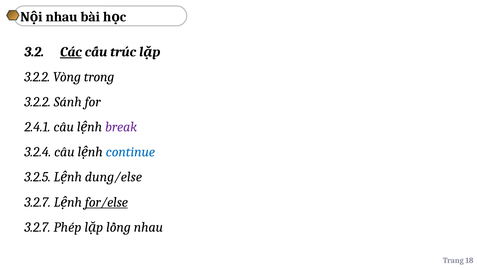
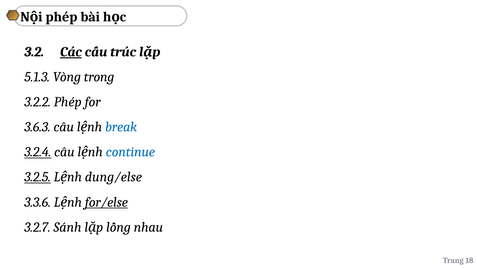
nhau at (62, 17): nhau -> phép
3.2.2 at (37, 77): 3.2.2 -> 5.1.3
3.2.2 Sánh: Sánh -> Phép
2.4.1: 2.4.1 -> 3.6.3
break colour: purple -> blue
3.2.4 underline: none -> present
3.2.5 underline: none -> present
3.2.7 at (38, 202): 3.2.7 -> 3.3.6
Phép: Phép -> Sánh
